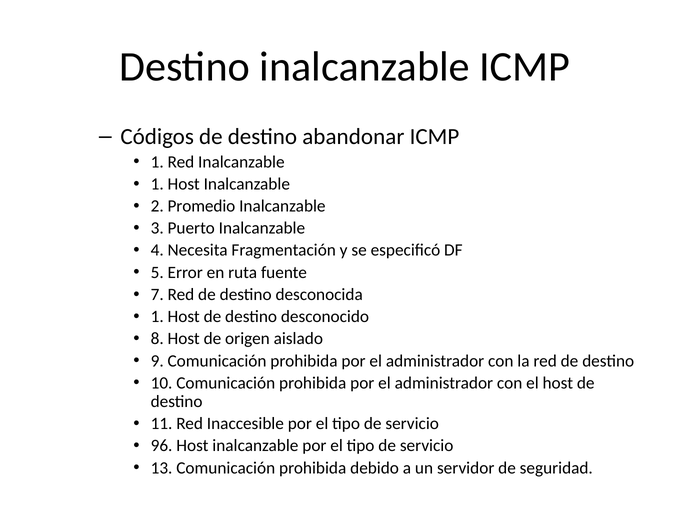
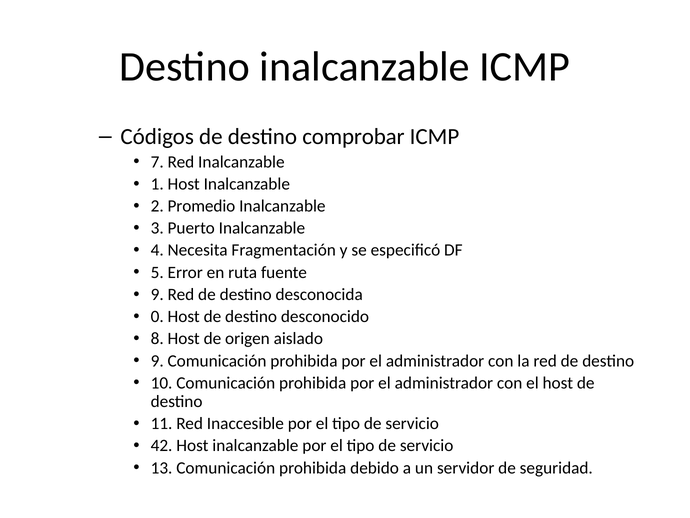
abandonar: abandonar -> comprobar
1 at (157, 162): 1 -> 7
7 at (157, 294): 7 -> 9
1 at (157, 316): 1 -> 0
96: 96 -> 42
